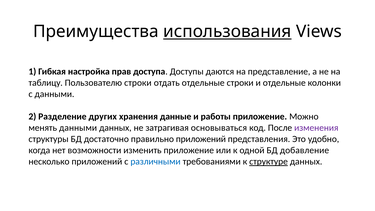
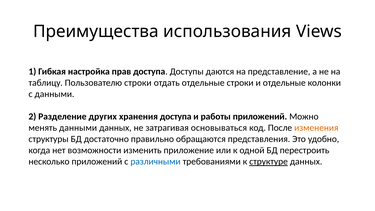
использования underline: present -> none
хранения данные: данные -> доступа
работы приложение: приложение -> приложений
изменения colour: purple -> orange
правильно приложений: приложений -> обращаются
добавление: добавление -> перестроить
